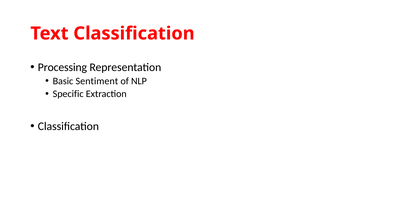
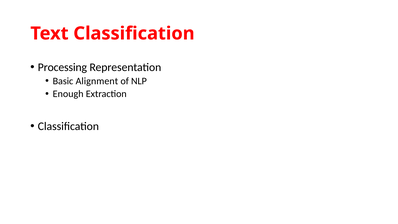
Sentiment: Sentiment -> Alignment
Specific: Specific -> Enough
